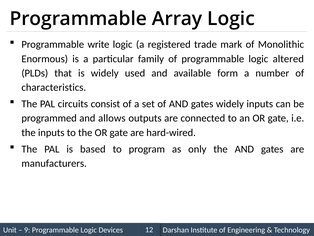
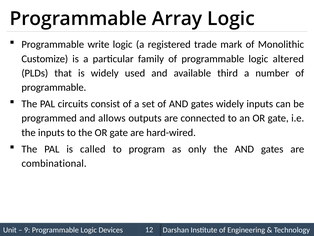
Enormous: Enormous -> Customize
form: form -> third
characteristics at (54, 87): characteristics -> programmable
based: based -> called
manufacturers: manufacturers -> combinational
